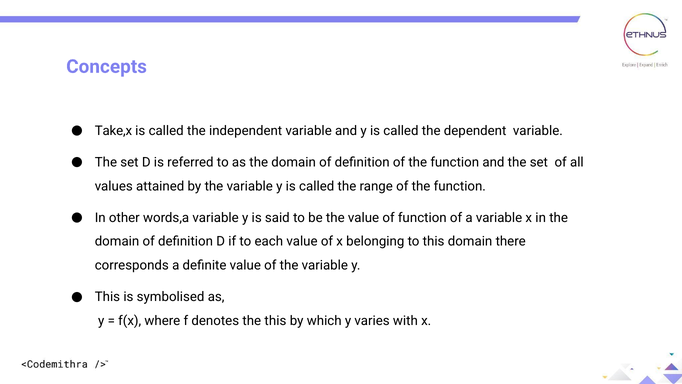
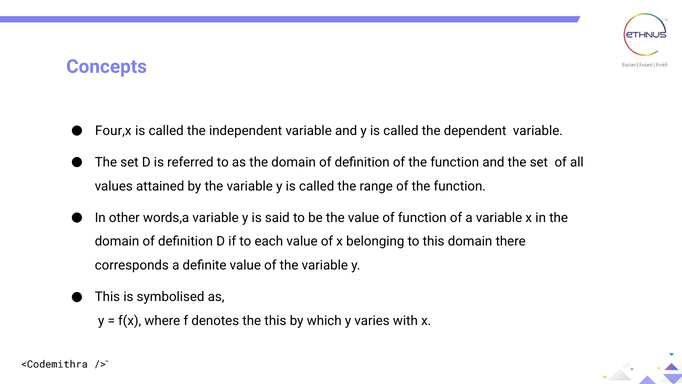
Take,x: Take,x -> Four,x
